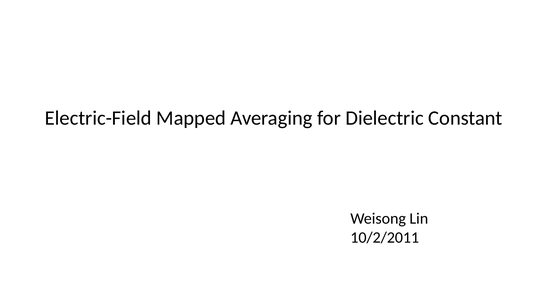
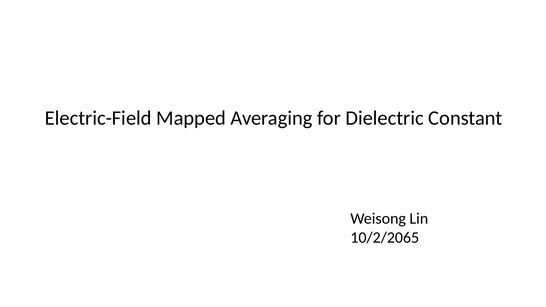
10/2/2011: 10/2/2011 -> 10/2/2065
